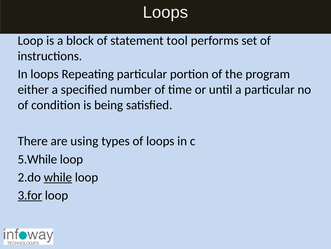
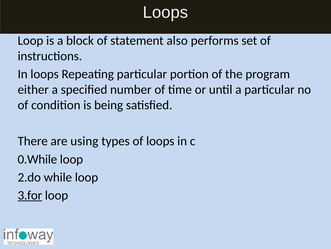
tool: tool -> also
5.While: 5.While -> 0.While
while underline: present -> none
